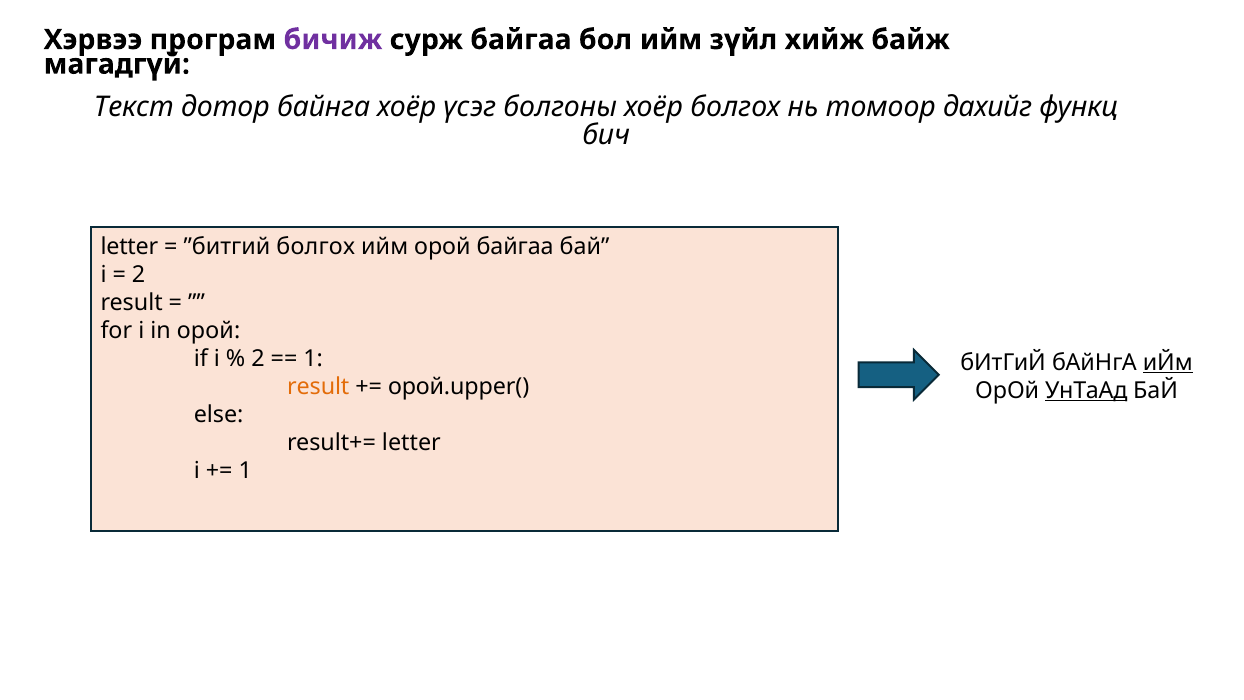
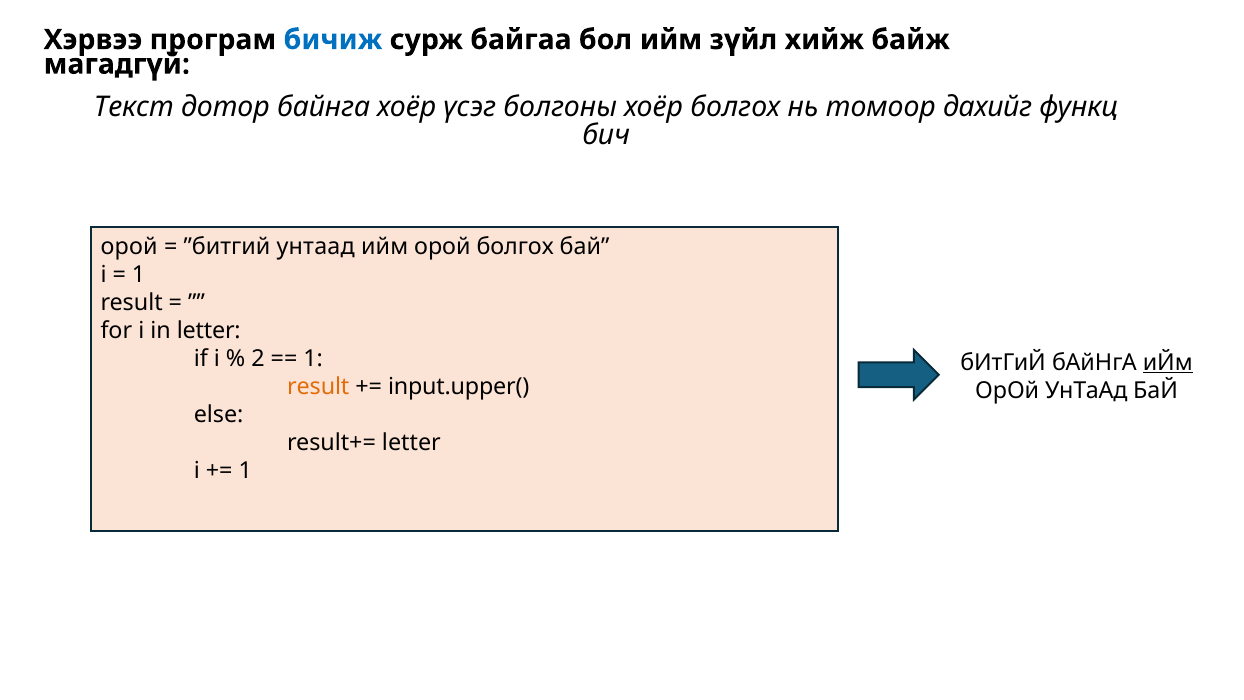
бичиж colour: purple -> blue
letter at (129, 247): letter -> орой
”битгий болгох: болгох -> унтаад
орой байгаа: байгаа -> болгох
2 at (139, 275): 2 -> 1
in орой: орой -> letter
орой.upper(: орой.upper( -> input.upper(
УнТаАд at (1086, 390) underline: present -> none
